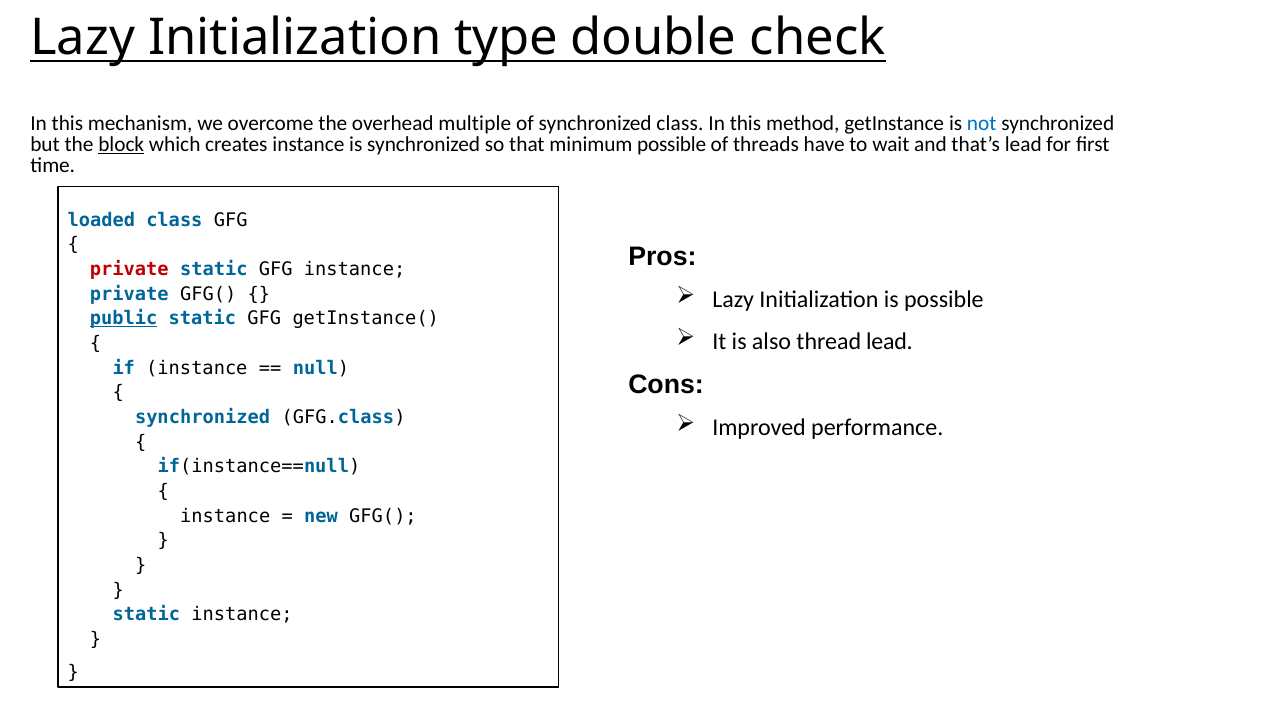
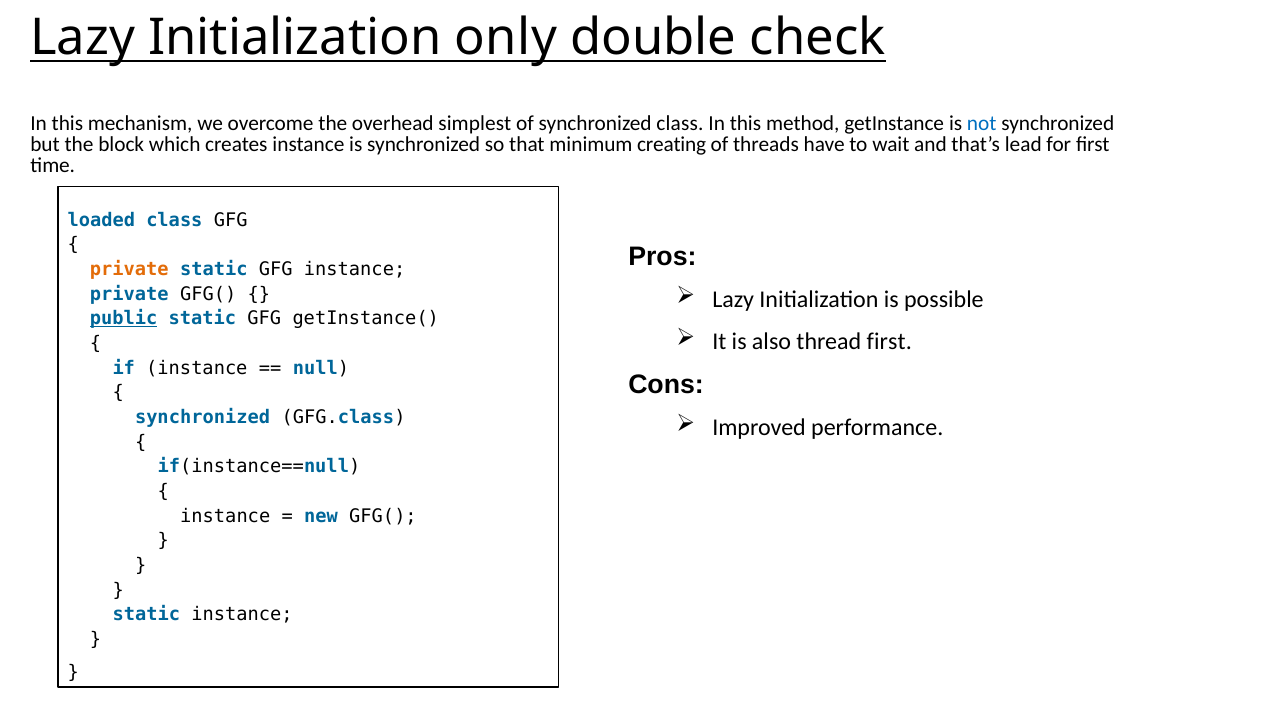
type: type -> only
multiple: multiple -> simplest
block underline: present -> none
minimum possible: possible -> creating
private at (129, 269) colour: red -> orange
thread lead: lead -> first
